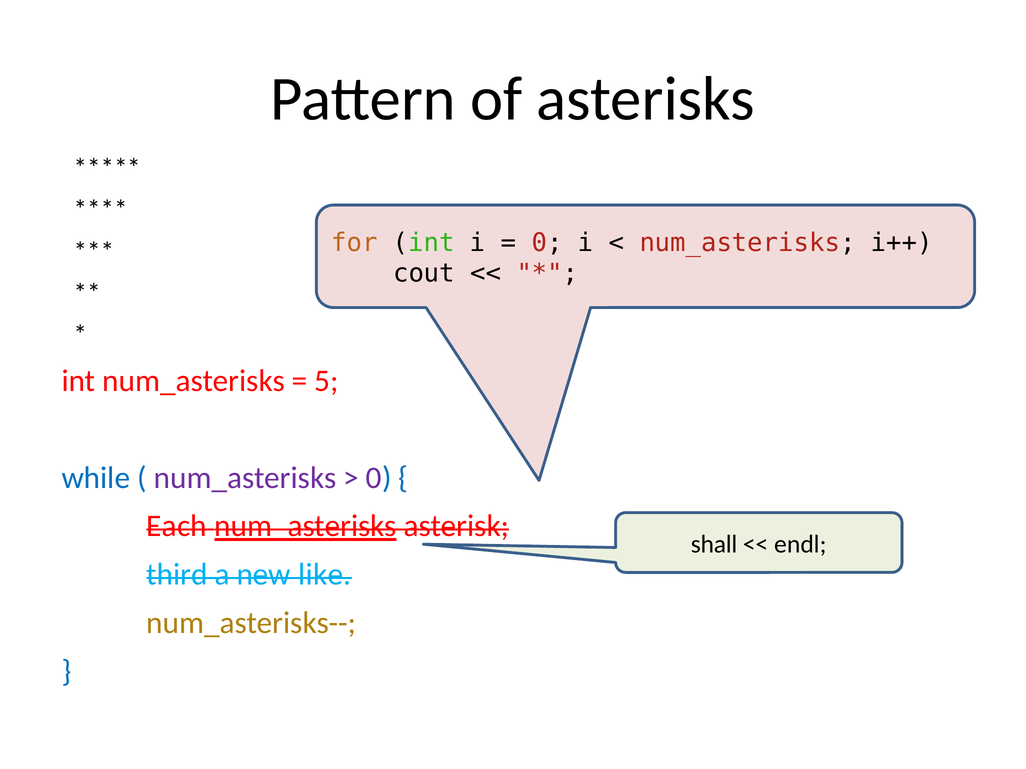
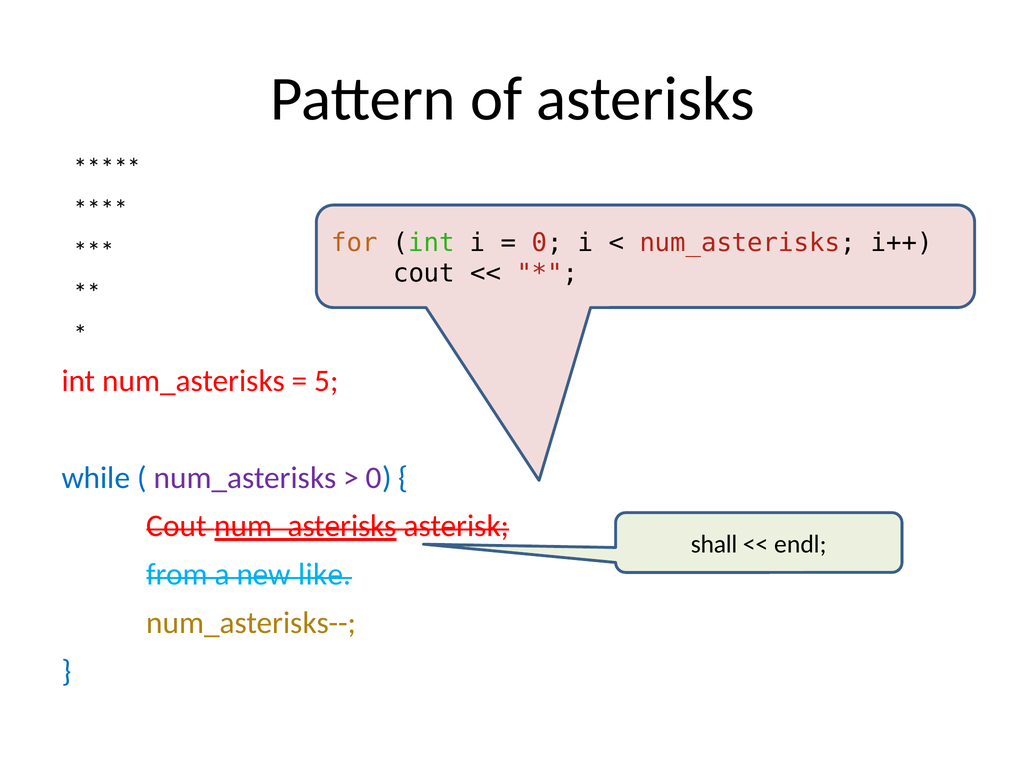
Each at (177, 526): Each -> Cout
third: third -> from
